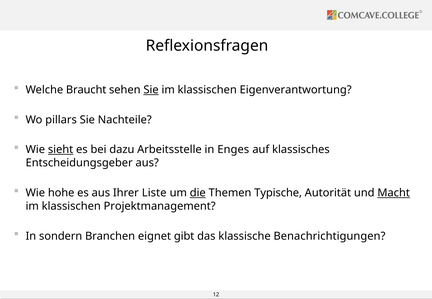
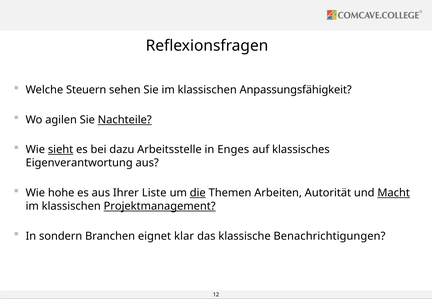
Braucht: Braucht -> Steuern
Sie at (151, 90) underline: present -> none
Eigenverantwortung: Eigenverantwortung -> Anpassungsfähigkeit
pillars: pillars -> agilen
Nachteile underline: none -> present
Entscheidungsgeber: Entscheidungsgeber -> Eigenverantwortung
Typische: Typische -> Arbeiten
Projektmanagement underline: none -> present
gibt: gibt -> klar
